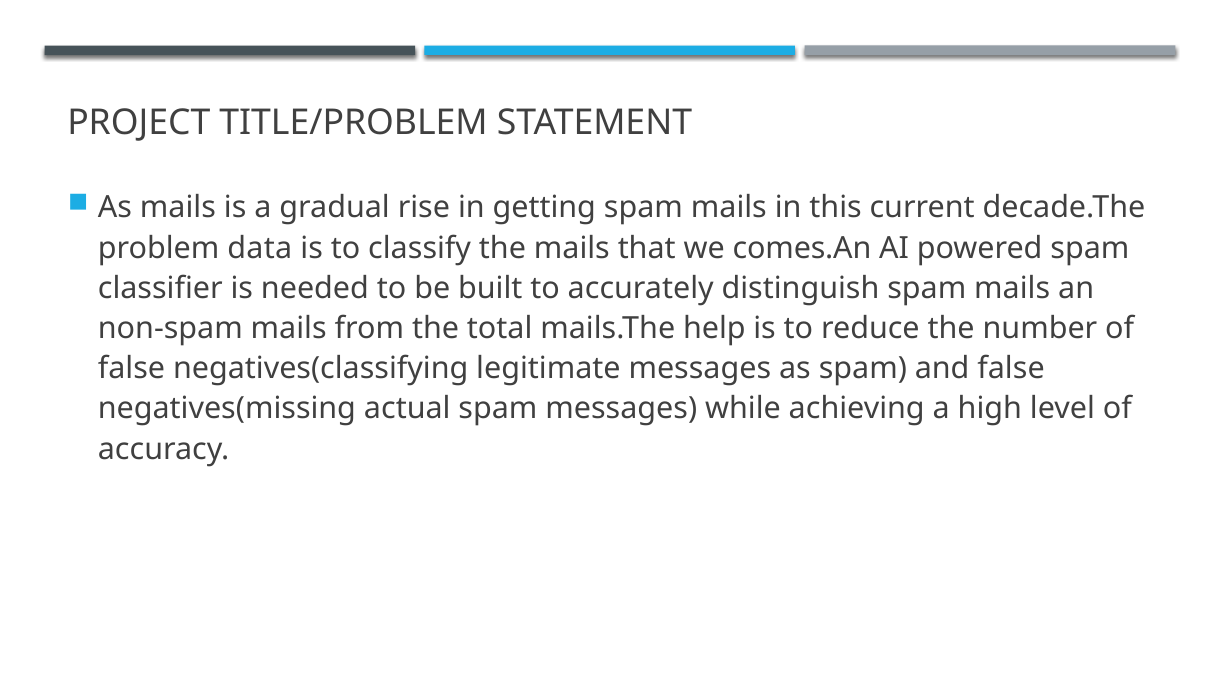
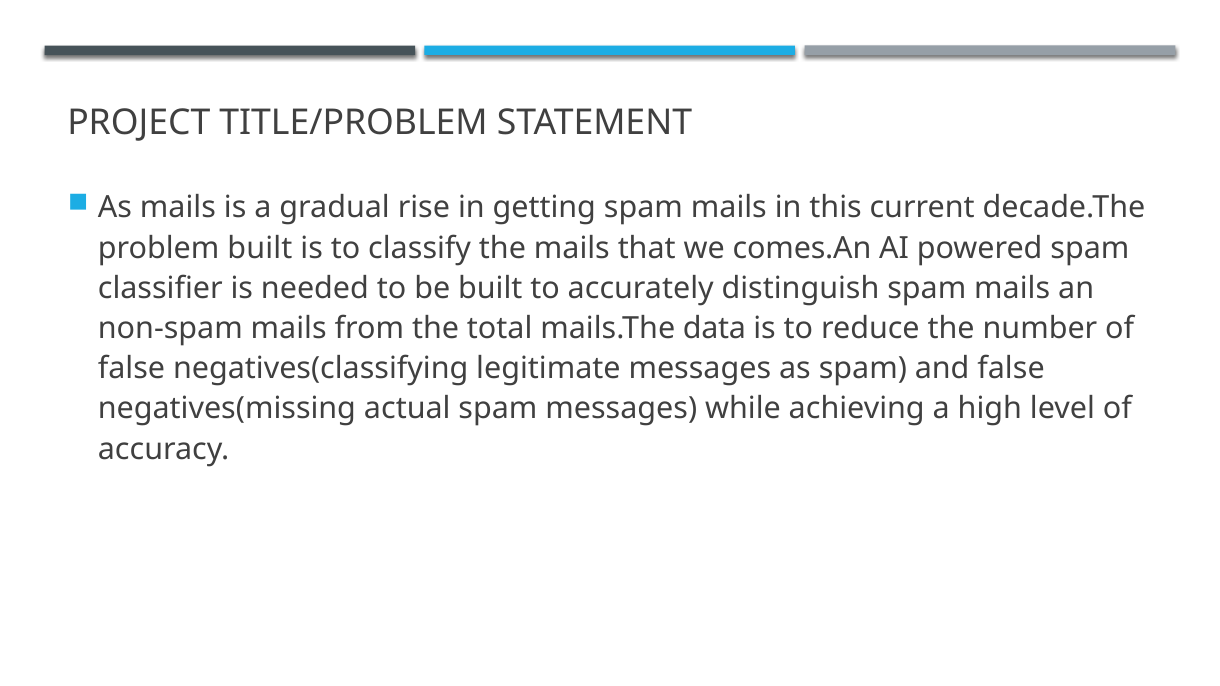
problem data: data -> built
help: help -> data
